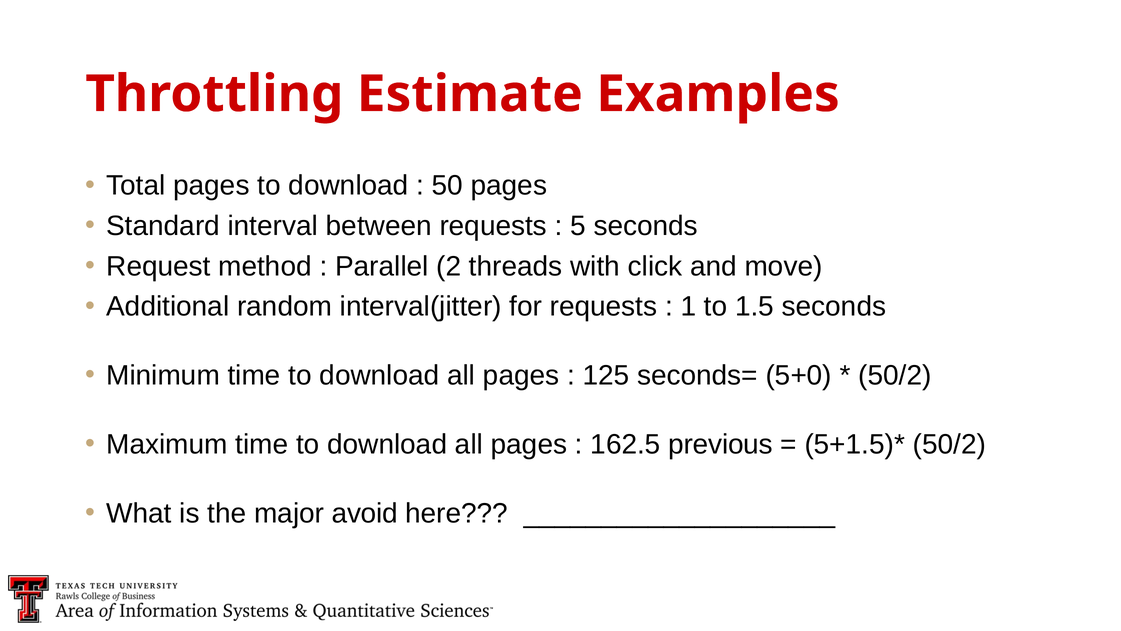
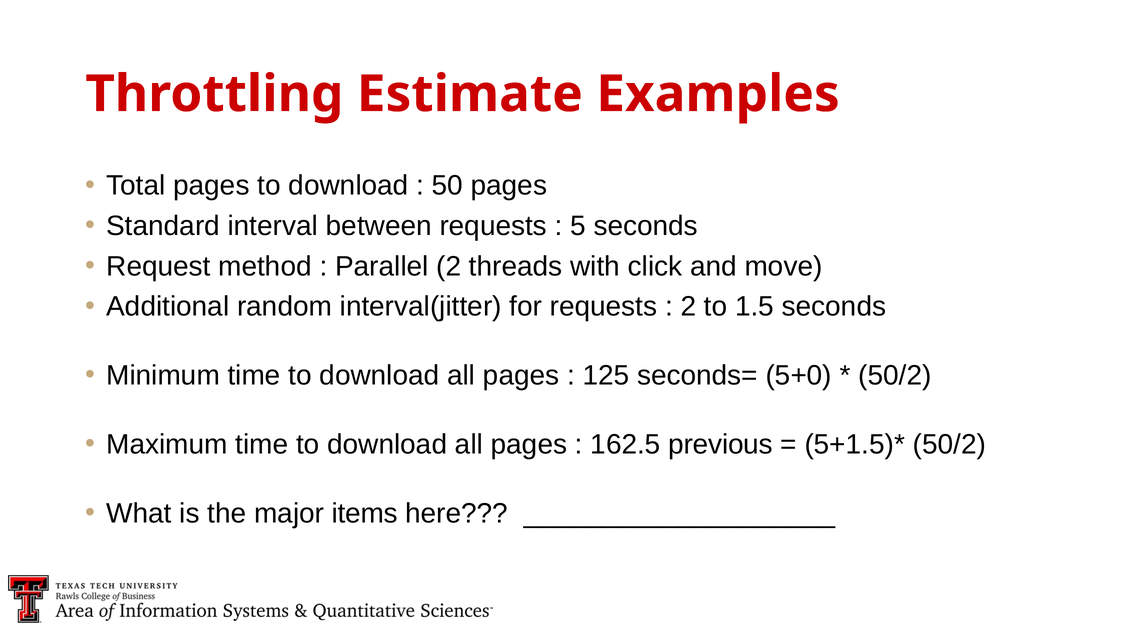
1 at (688, 306): 1 -> 2
avoid: avoid -> items
